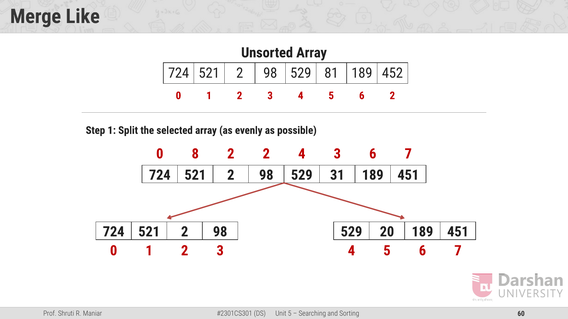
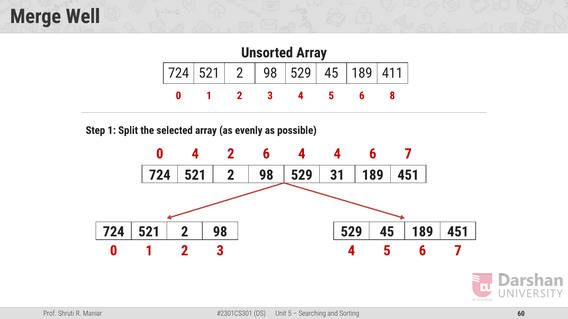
Like: Like -> Well
98 529 81: 81 -> 45
452: 452 -> 411
6 2: 2 -> 8
0 8: 8 -> 4
2 2: 2 -> 6
4 3: 3 -> 4
20 at (387, 232): 20 -> 45
